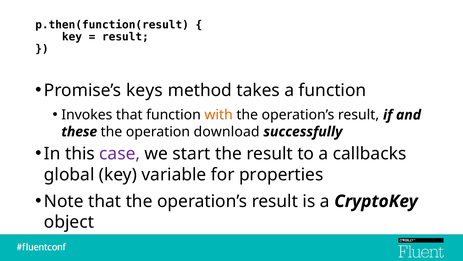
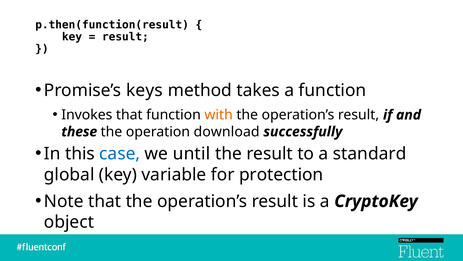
case colour: purple -> blue
start: start -> until
callbacks: callbacks -> standard
properties: properties -> protection
